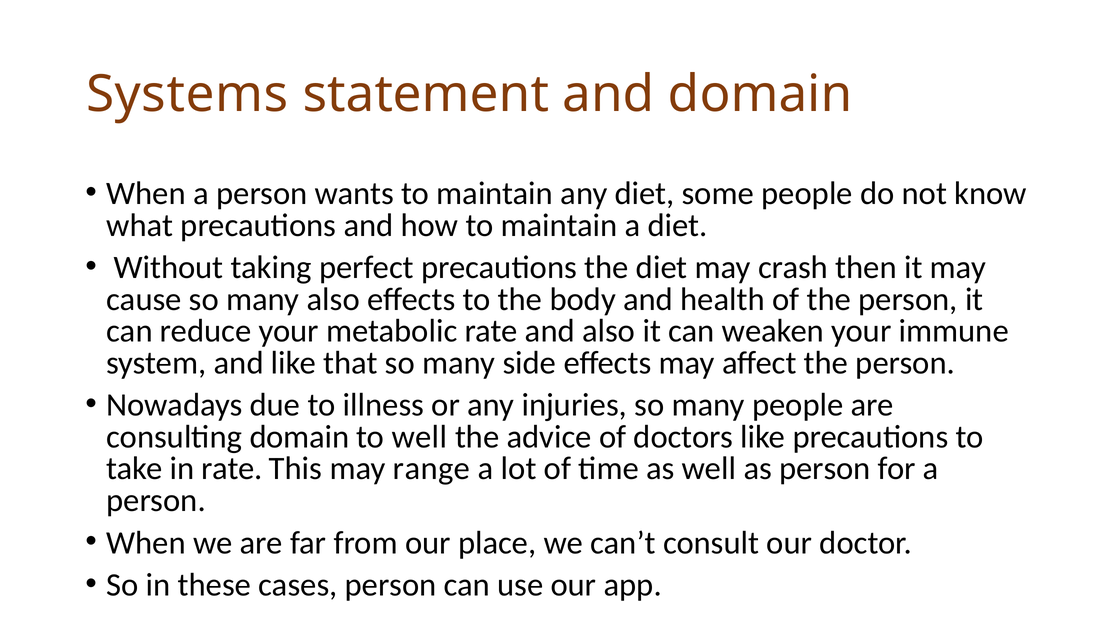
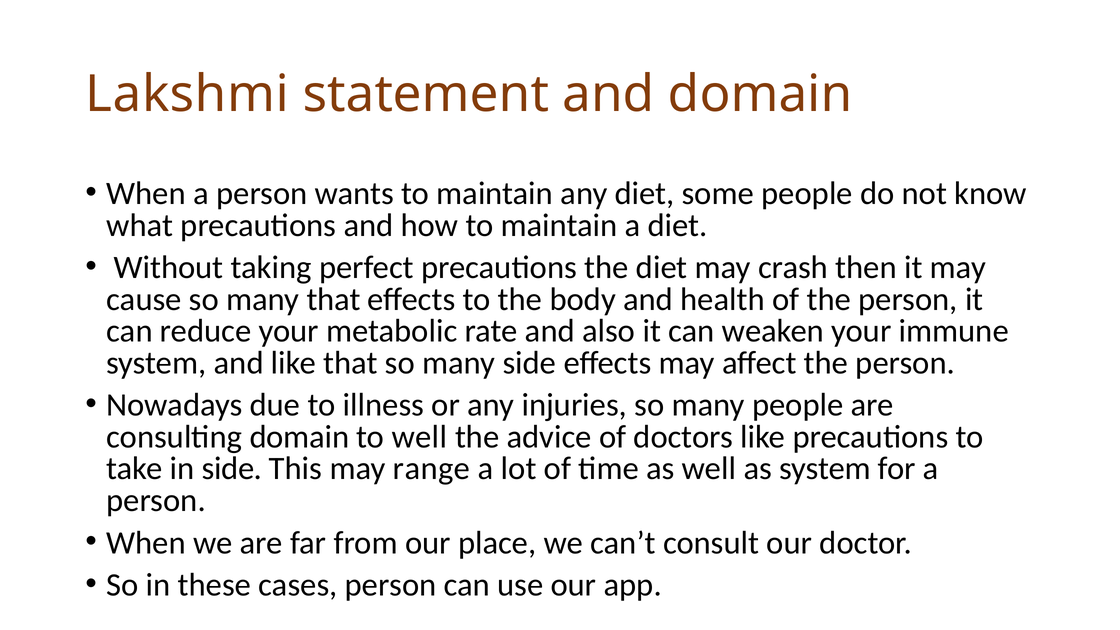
Systems: Systems -> Lakshmi
many also: also -> that
in rate: rate -> side
as person: person -> system
